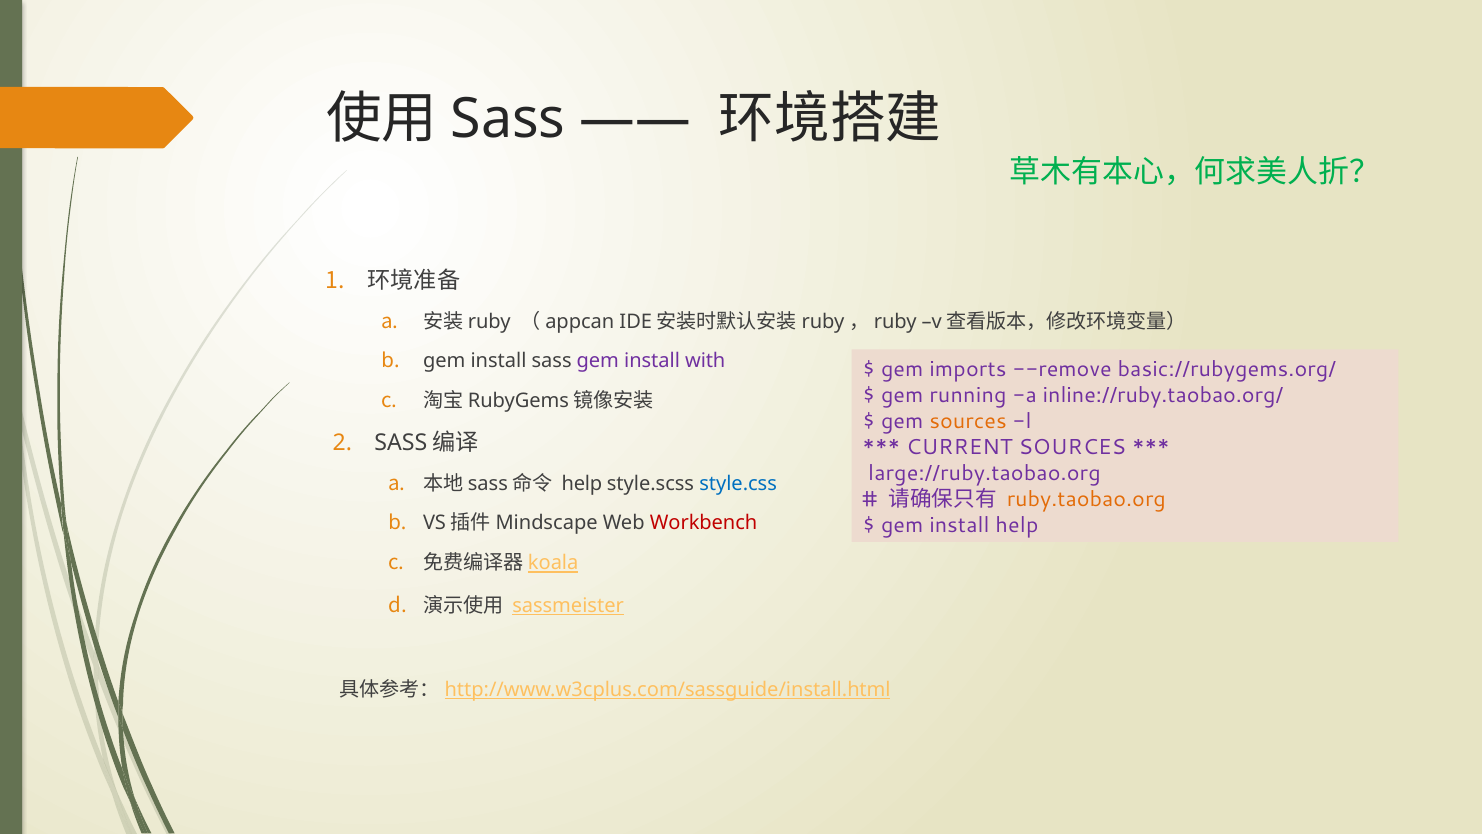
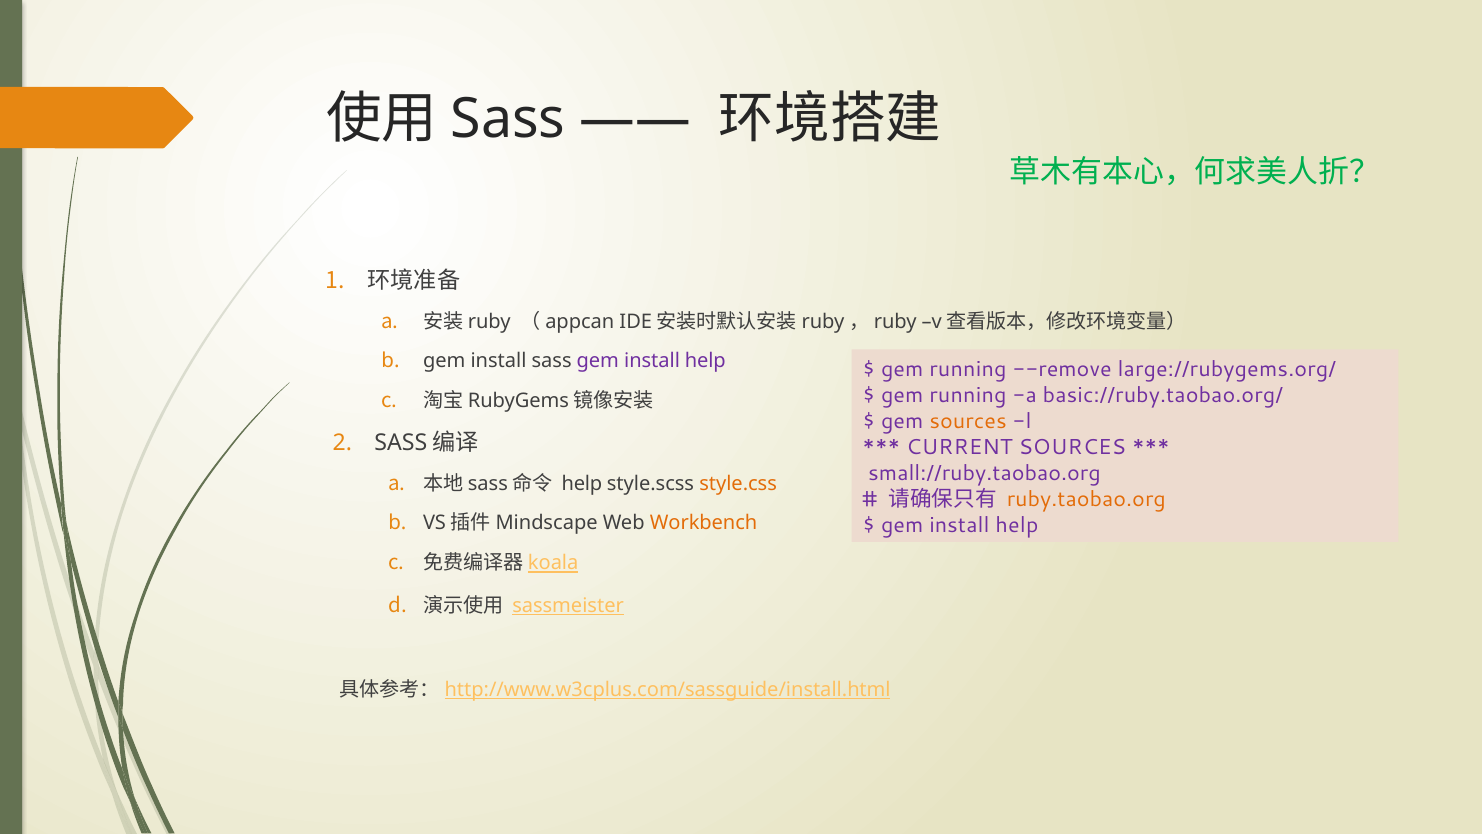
sass gem install with: with -> help
imports at (968, 369): imports -> running
basic://rubygems.org/: basic://rubygems.org/ -> large://rubygems.org/
inline://ruby.taobao.org/: inline://ruby.taobao.org/ -> basic://ruby.taobao.org/
large://ruby.taobao.org: large://ruby.taobao.org -> small://ruby.taobao.org
style.css colour: blue -> orange
Workbench colour: red -> orange
